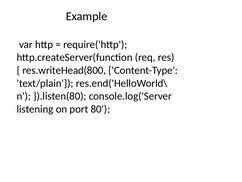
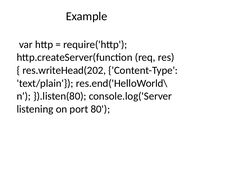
res.writeHead(800: res.writeHead(800 -> res.writeHead(202
